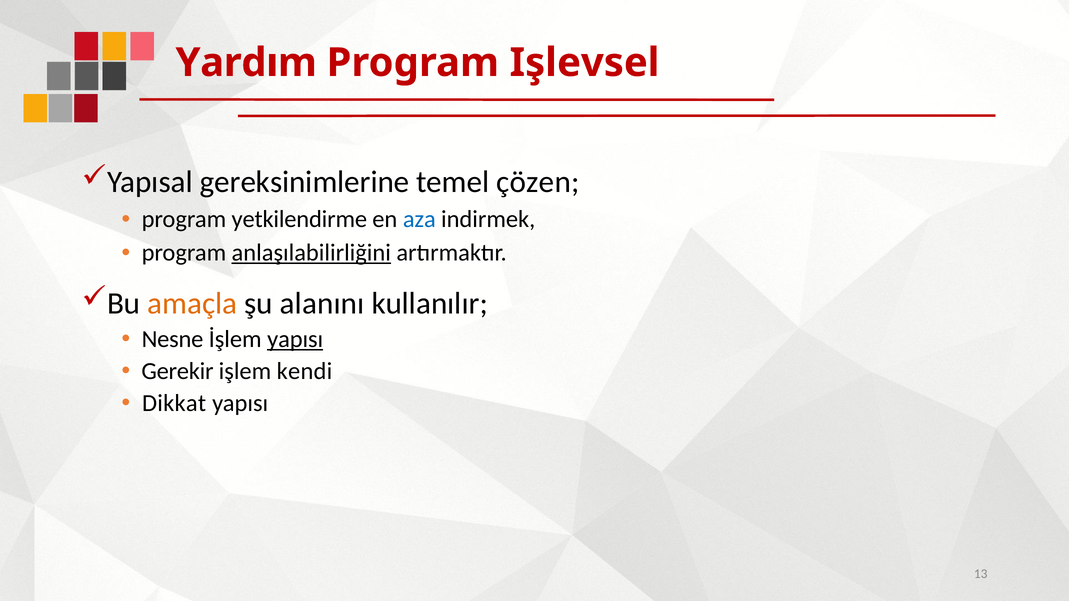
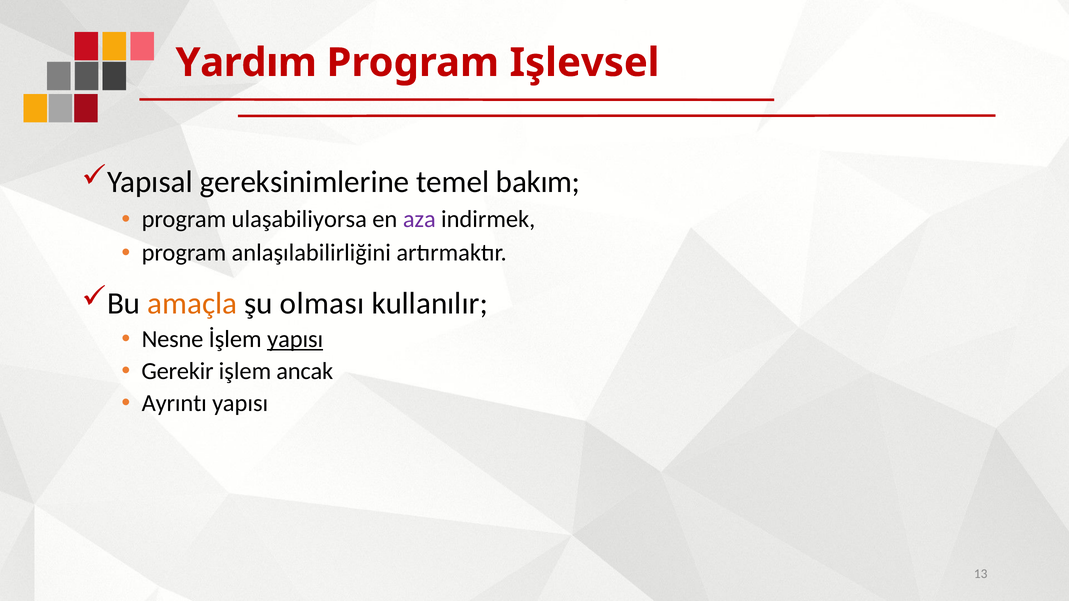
çözen: çözen -> bakım
yetkilendirme: yetkilendirme -> ulaşabiliyorsa
aza colour: blue -> purple
anlaşılabilirliğini underline: present -> none
alanını: alanını -> olması
kendi: kendi -> ancak
Dikkat: Dikkat -> Ayrıntı
